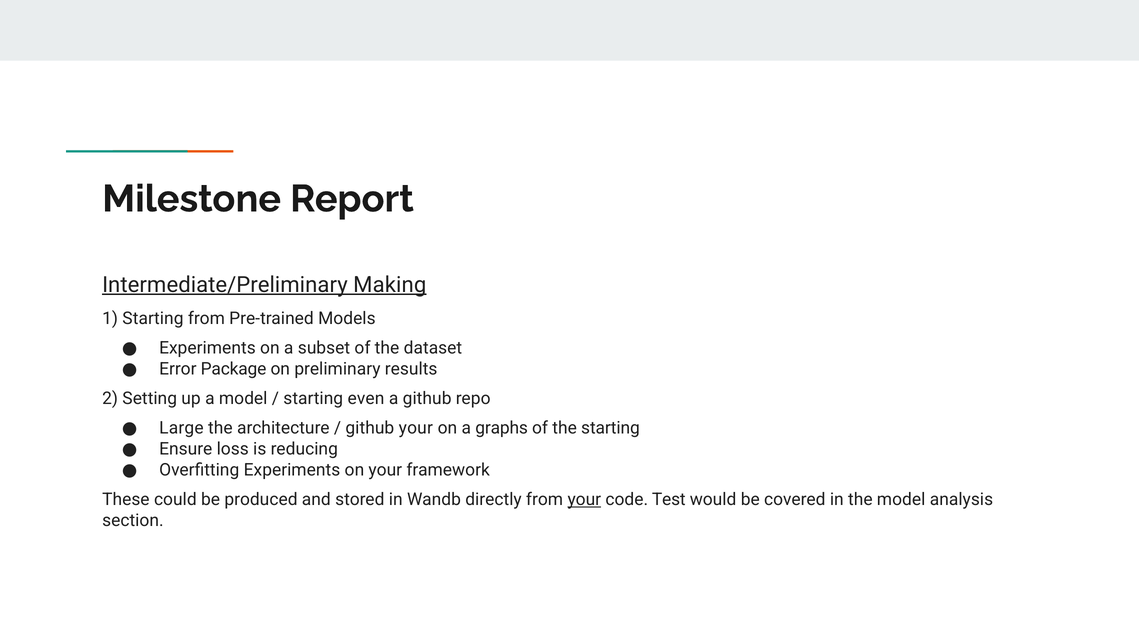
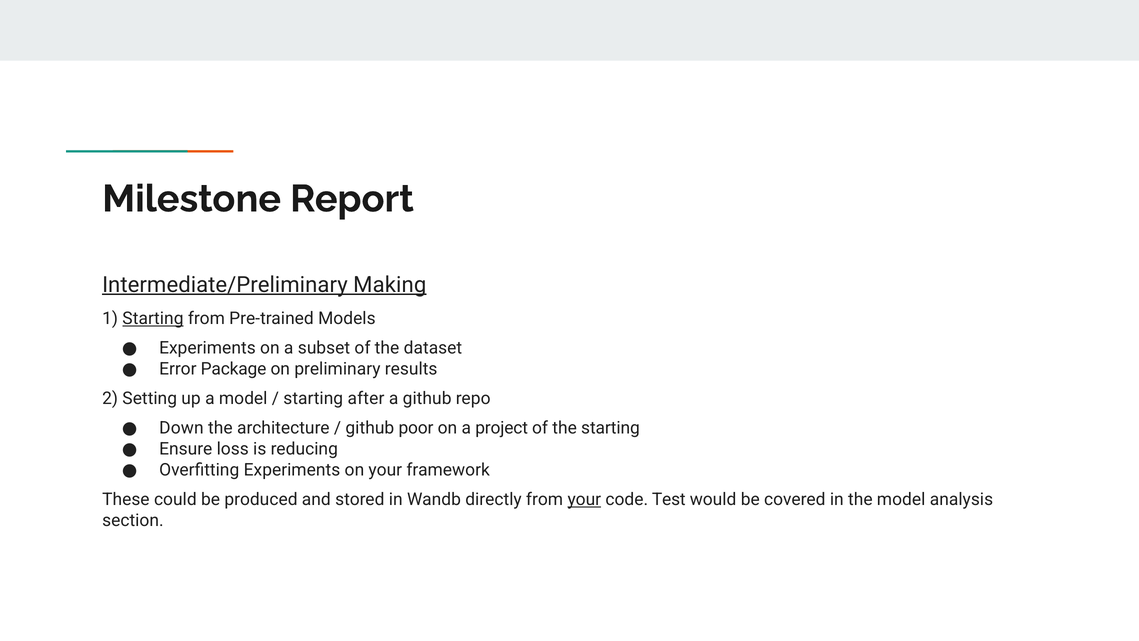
Starting at (153, 318) underline: none -> present
even: even -> after
Large: Large -> Down
github your: your -> poor
graphs: graphs -> project
